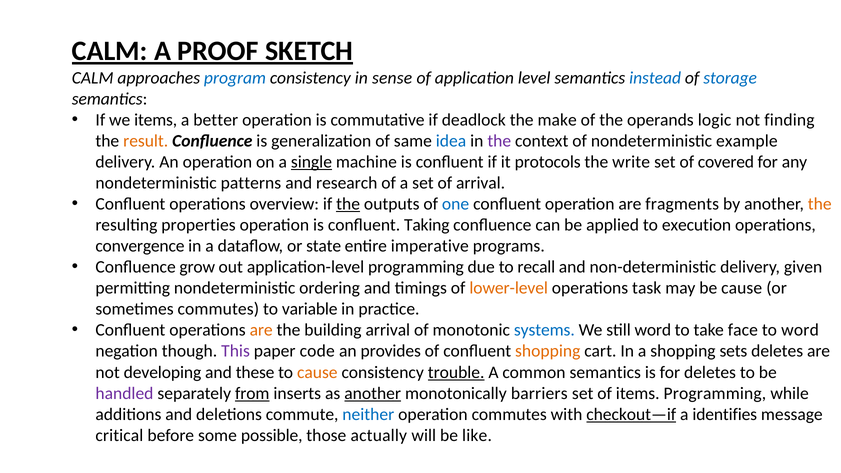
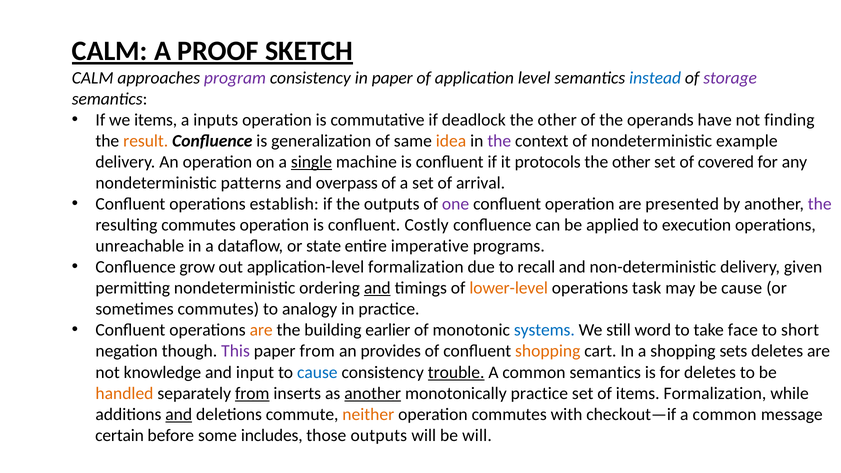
program colour: blue -> purple
in sense: sense -> paper
storage colour: blue -> purple
better: better -> inputs
make at (557, 120): make -> other
logic: logic -> have
idea colour: blue -> orange
write at (631, 162): write -> other
research: research -> overpass
overview: overview -> establish
the at (348, 204) underline: present -> none
one colour: blue -> purple
fragments: fragments -> presented
the at (820, 204) colour: orange -> purple
resulting properties: properties -> commutes
Taking: Taking -> Costly
convergence: convergence -> unreachable
application-level programming: programming -> formalization
and at (377, 288) underline: none -> present
variable: variable -> analogy
building arrival: arrival -> earlier
to word: word -> short
paper code: code -> from
developing: developing -> knowledge
these: these -> input
cause at (317, 372) colour: orange -> blue
handled colour: purple -> orange
monotonically barriers: barriers -> practice
items Programming: Programming -> Formalization
and at (179, 414) underline: none -> present
neither colour: blue -> orange
checkout—if underline: present -> none
identifies at (725, 414): identifies -> common
critical: critical -> certain
possible: possible -> includes
those actually: actually -> outputs
be like: like -> will
